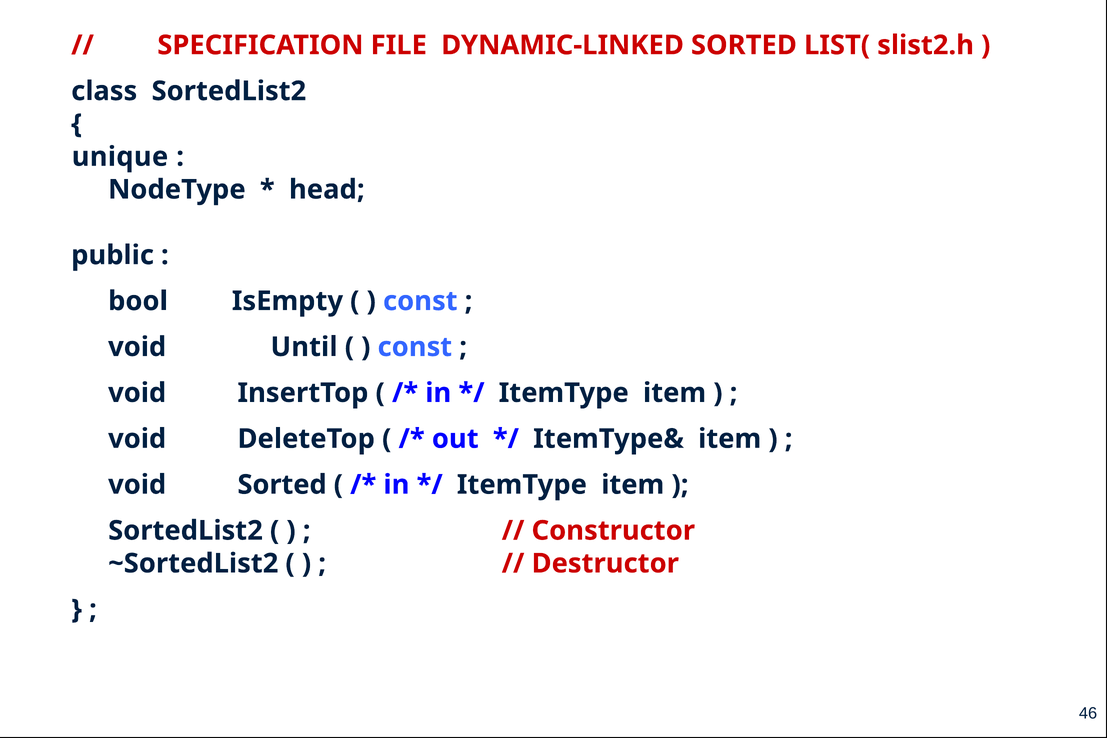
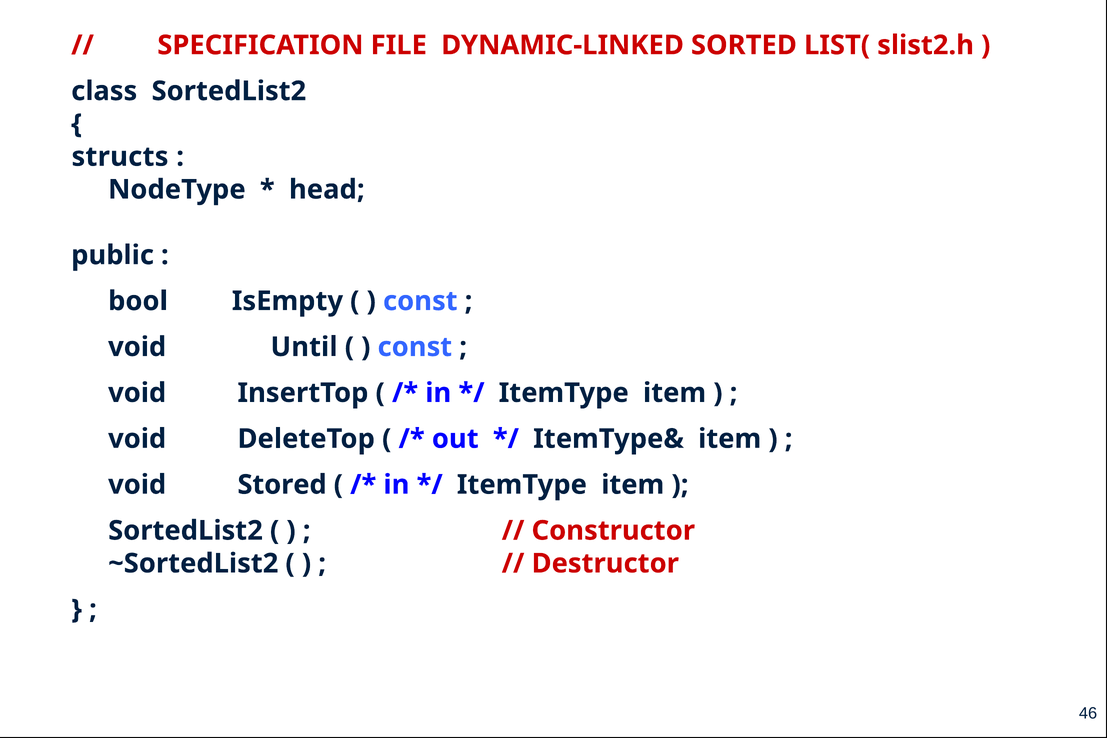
unique: unique -> structs
void Sorted: Sorted -> Stored
